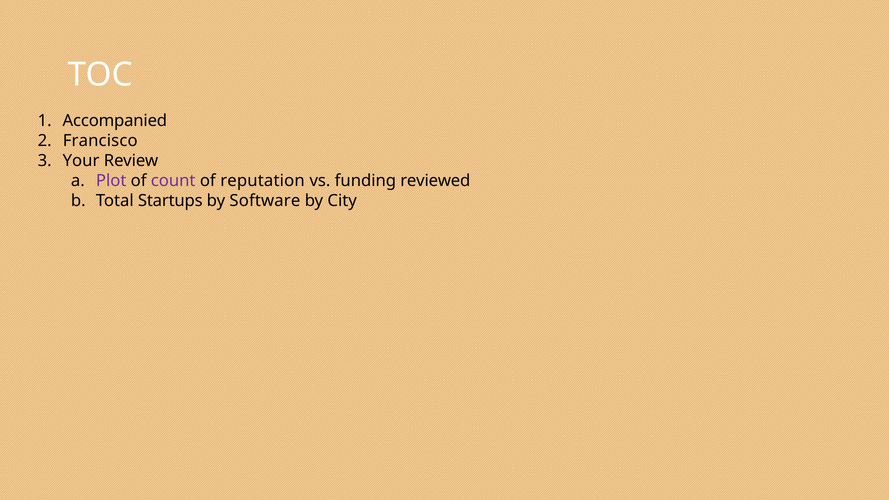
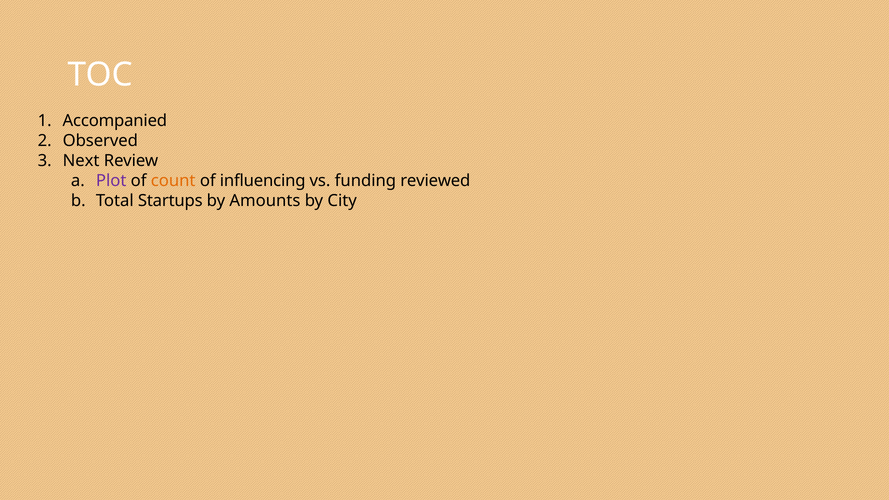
Francisco: Francisco -> Observed
Your: Your -> Next
count colour: purple -> orange
reputation: reputation -> influencing
Software: Software -> Amounts
